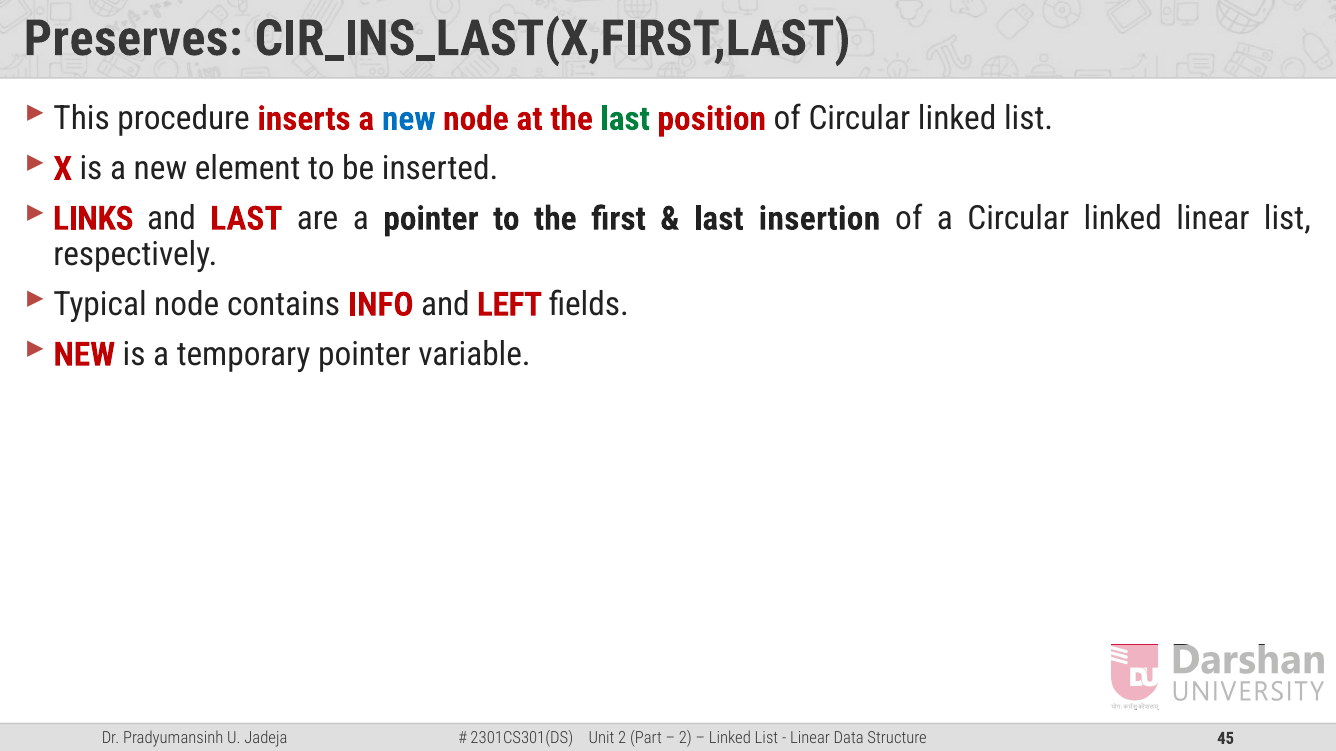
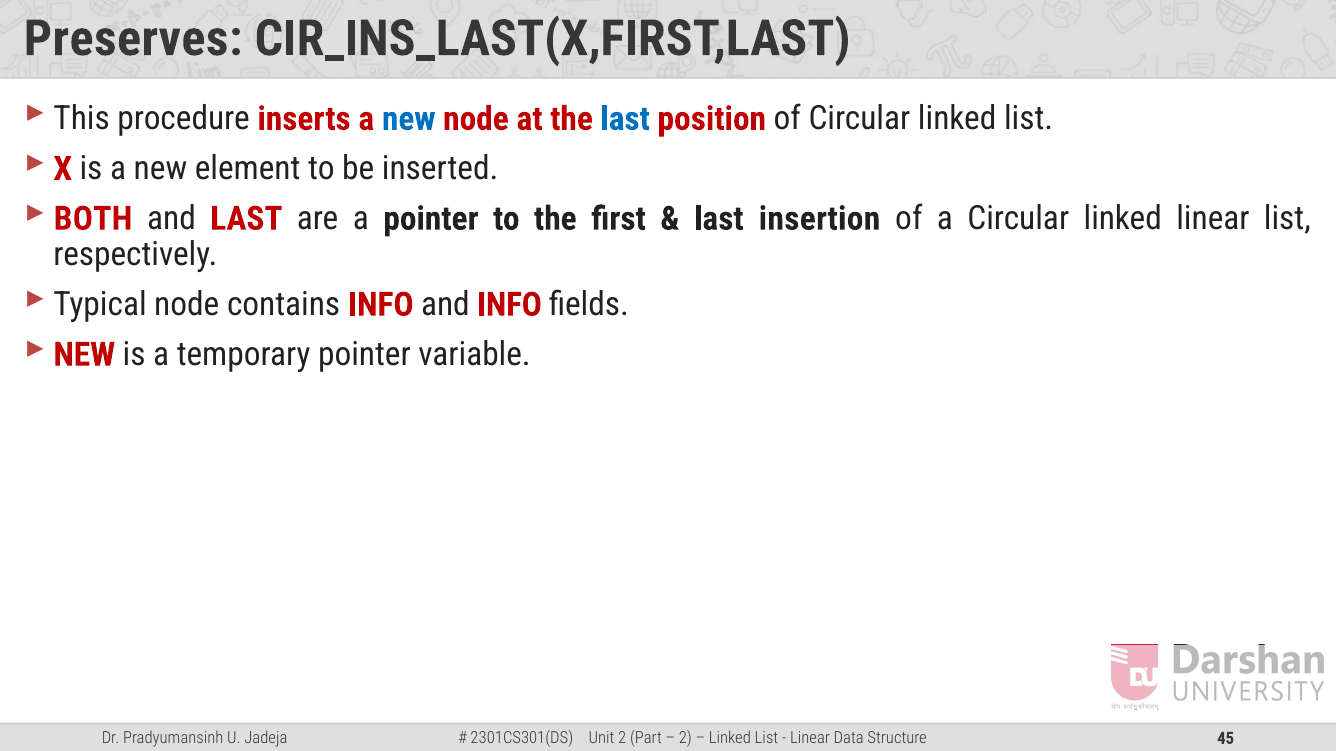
last at (625, 119) colour: green -> blue
LINKS: LINKS -> BOTH
and LEFT: LEFT -> INFO
